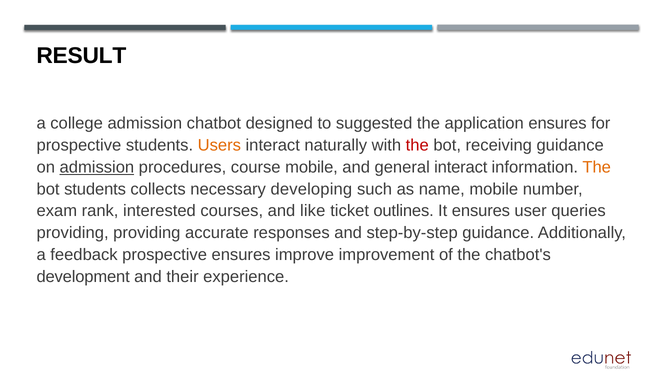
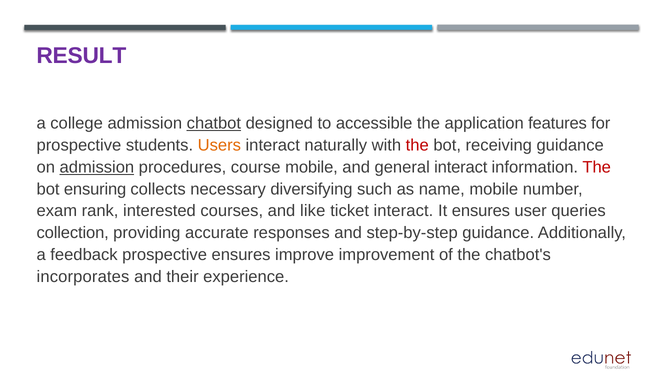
RESULT colour: black -> purple
chatbot underline: none -> present
suggested: suggested -> accessible
application ensures: ensures -> features
The at (597, 167) colour: orange -> red
bot students: students -> ensuring
developing: developing -> diversifying
ticket outlines: outlines -> interact
providing at (73, 233): providing -> collection
development: development -> incorporates
